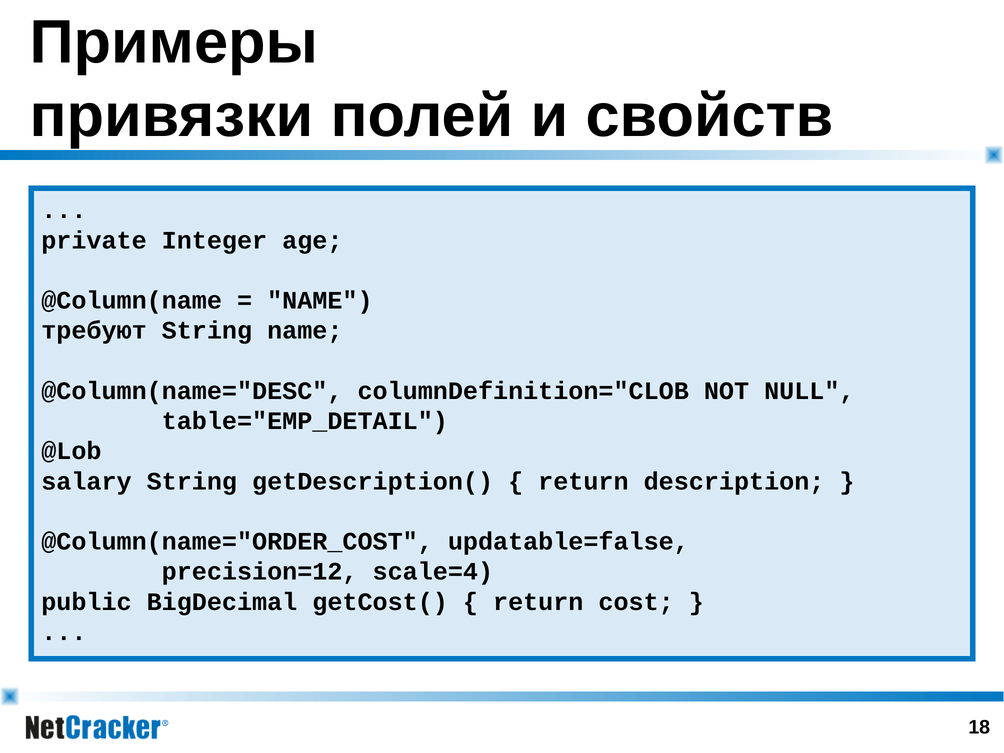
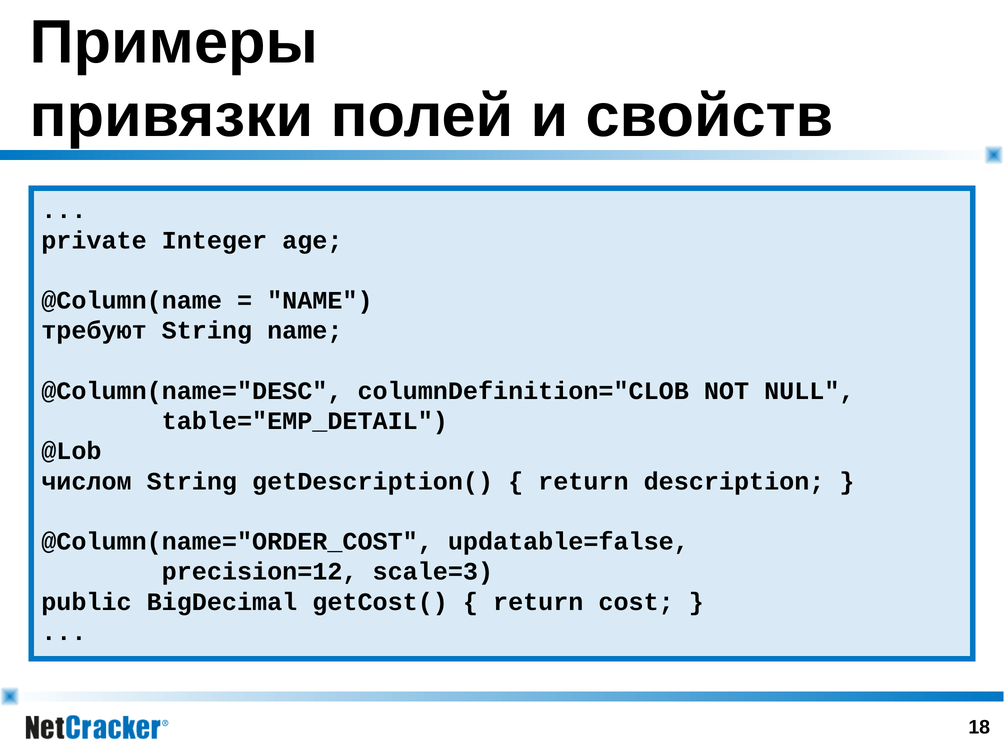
salary: salary -> числом
scale=4: scale=4 -> scale=3
